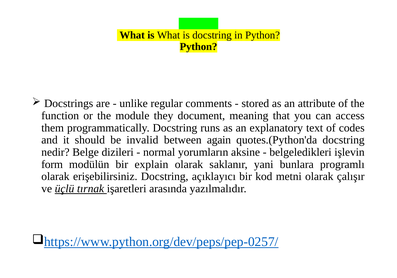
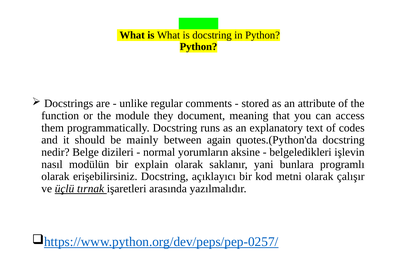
invalid: invalid -> mainly
form: form -> nasıl
